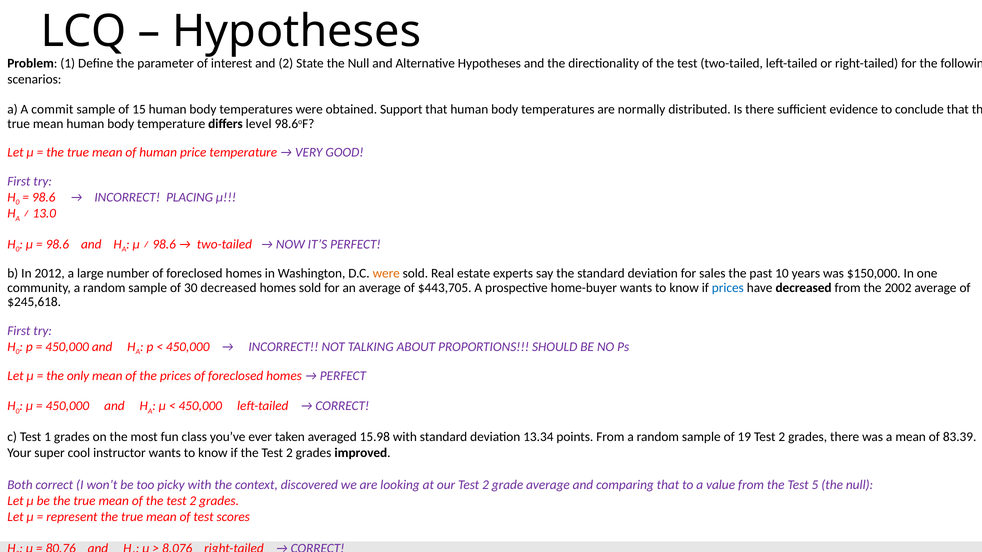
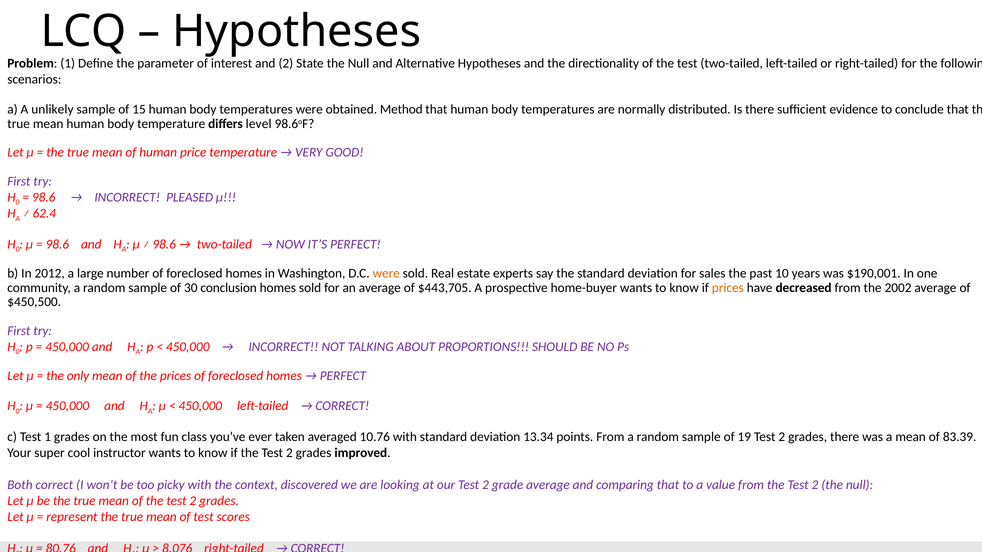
commit: commit -> unlikely
Support: Support -> Method
PLACING: PLACING -> PLEASED
13.0: 13.0 -> 62.4
$150,000: $150,000 -> $190,001
30 decreased: decreased -> conclusion
prices at (728, 288) colour: blue -> orange
$245,618: $245,618 -> $450,500
15.98: 15.98 -> 10.76
from the Test 5: 5 -> 2
